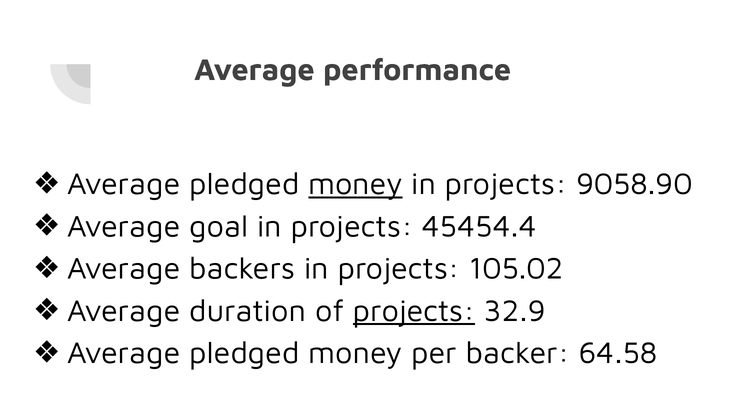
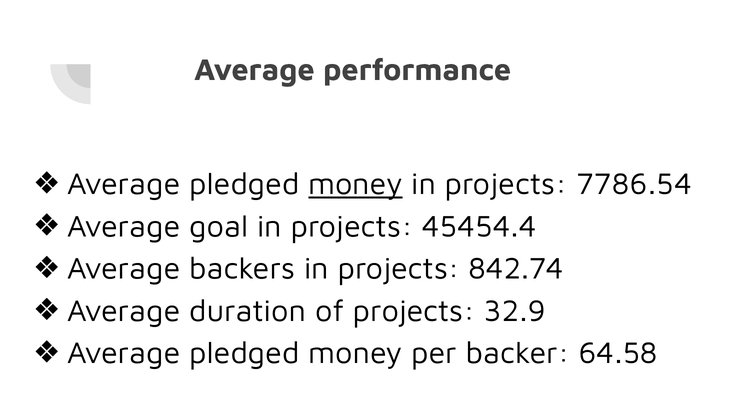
9058.90: 9058.90 -> 7786.54
105.02: 105.02 -> 842.74
projects at (414, 311) underline: present -> none
